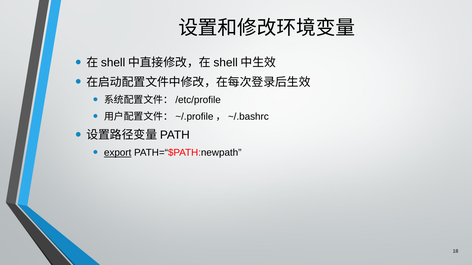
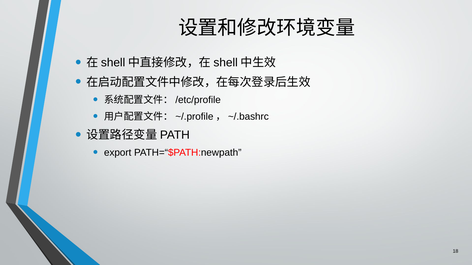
export underline: present -> none
